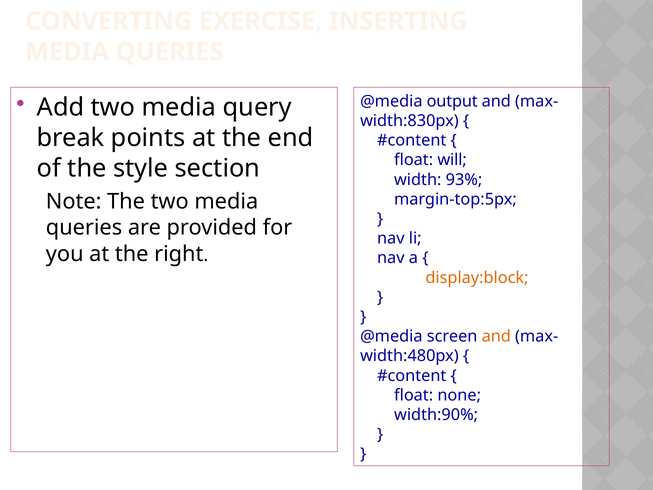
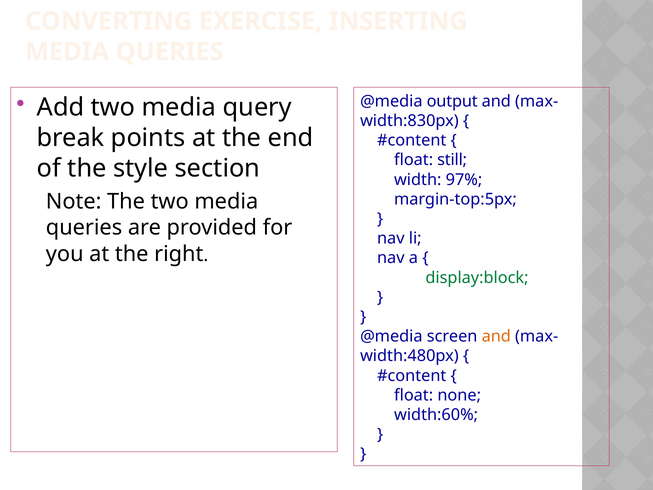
will: will -> still
93%: 93% -> 97%
display:block colour: orange -> green
width:90%: width:90% -> width:60%
